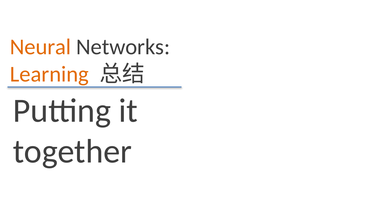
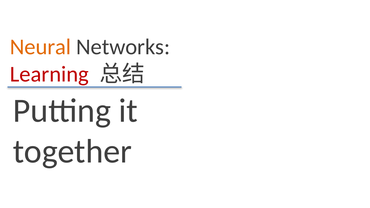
Learning colour: orange -> red
